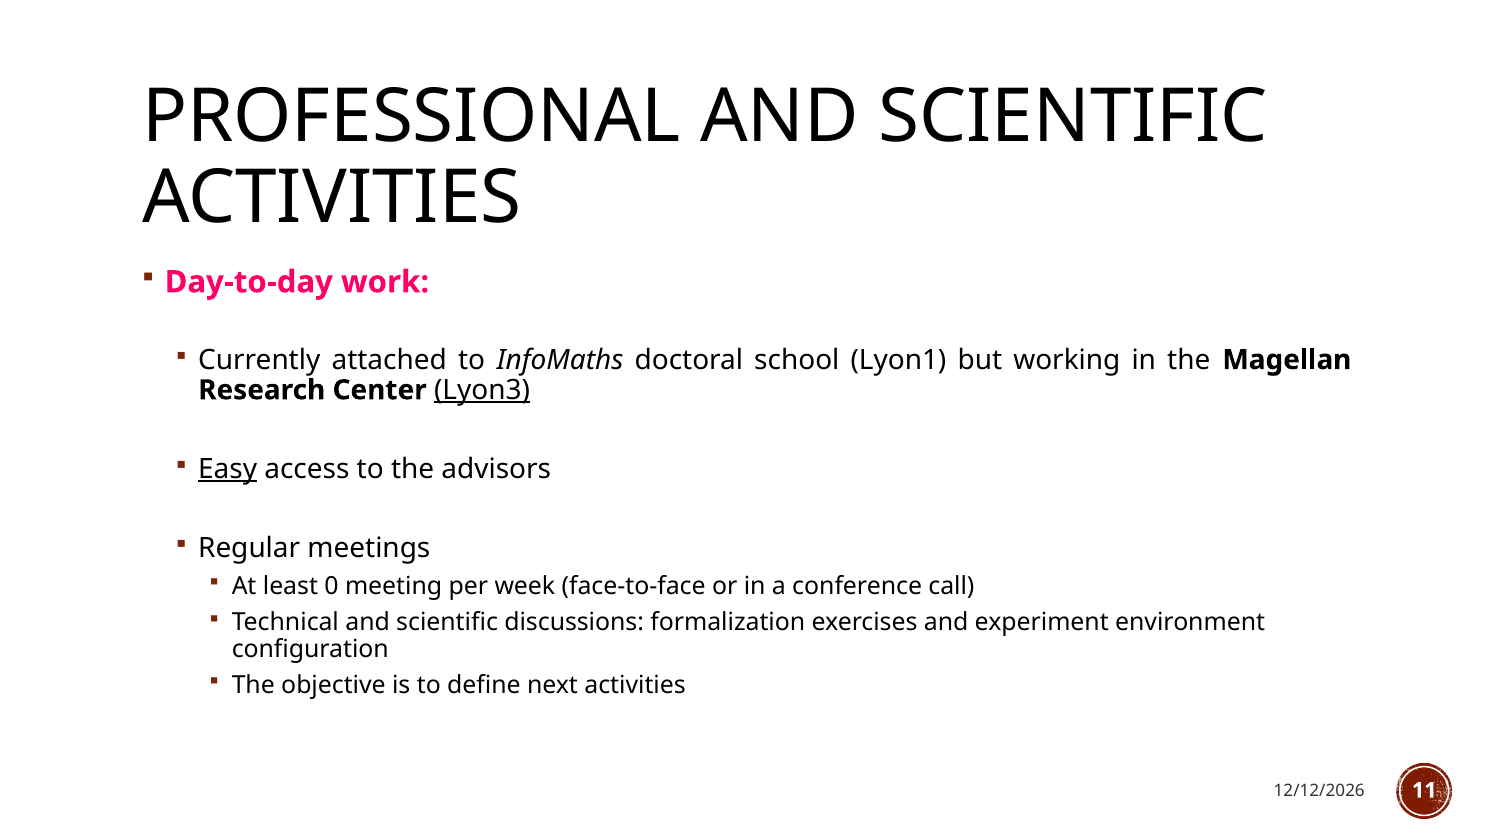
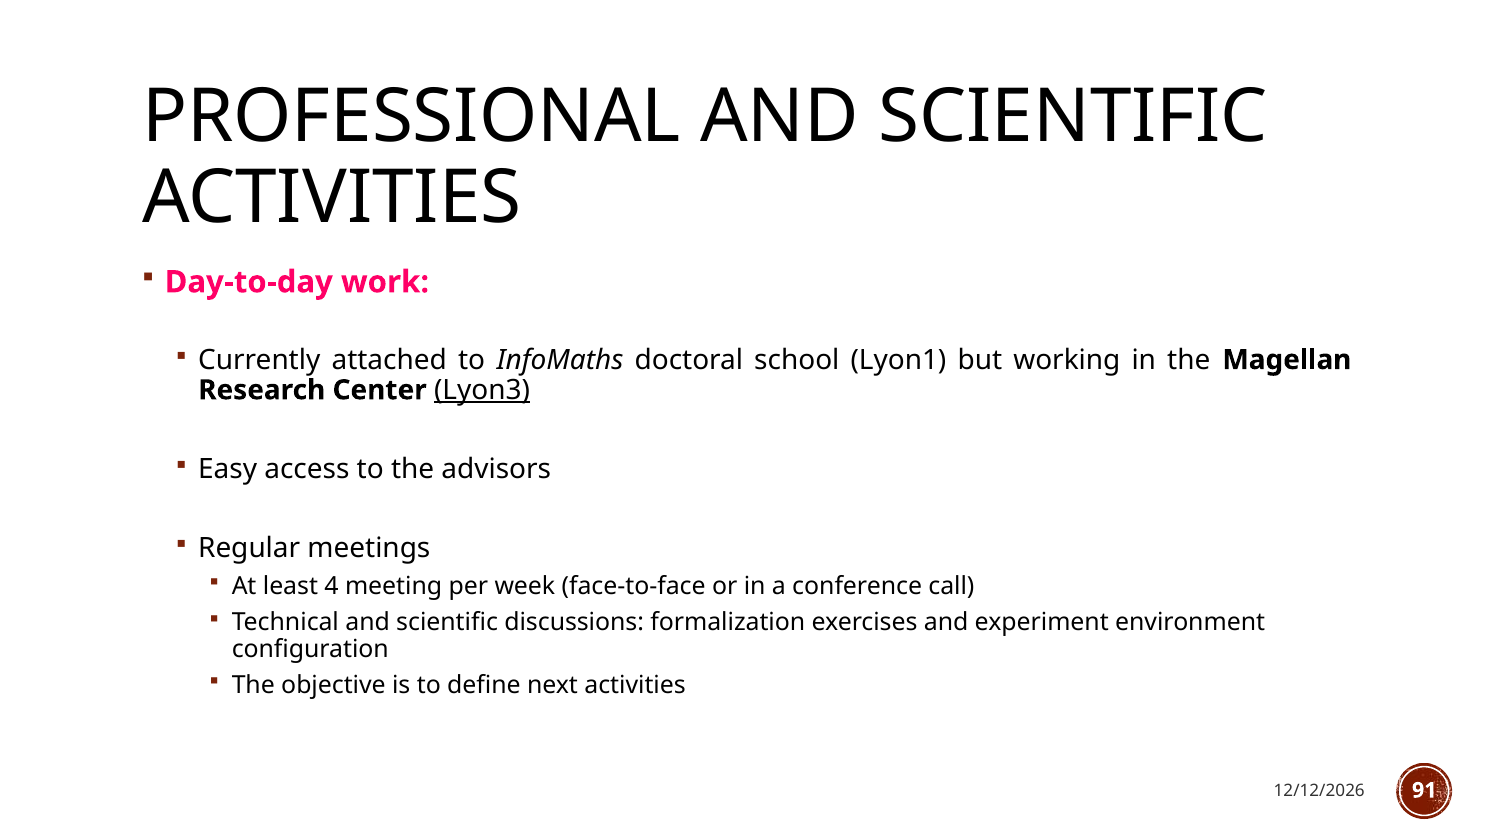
Easy underline: present -> none
0: 0 -> 4
11: 11 -> 91
